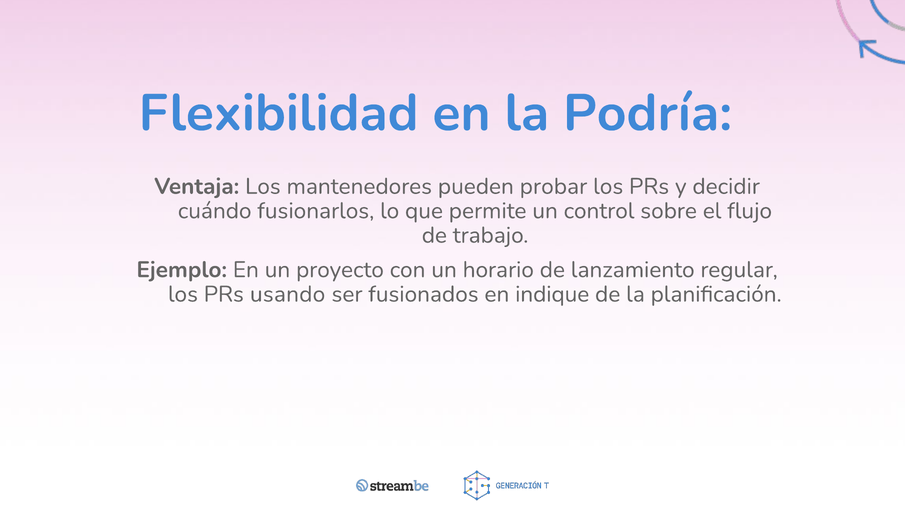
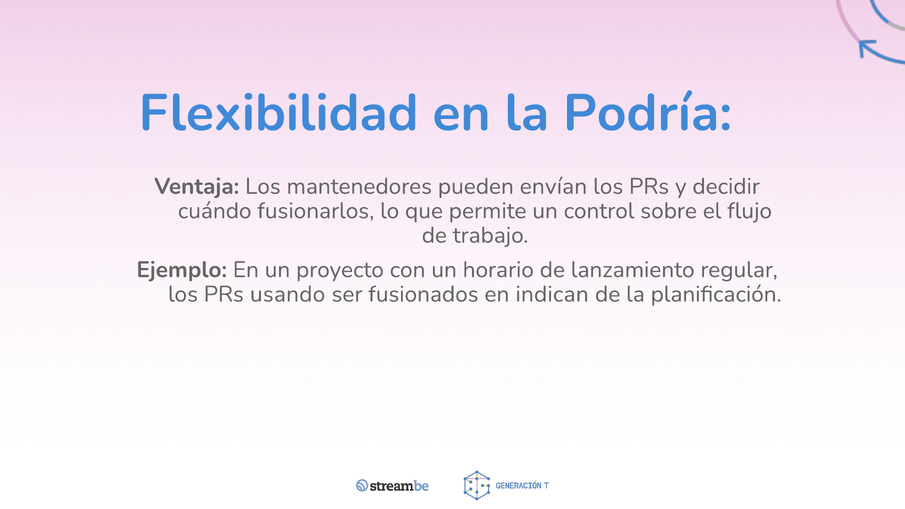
probar: probar -> envían
indique: indique -> indican
